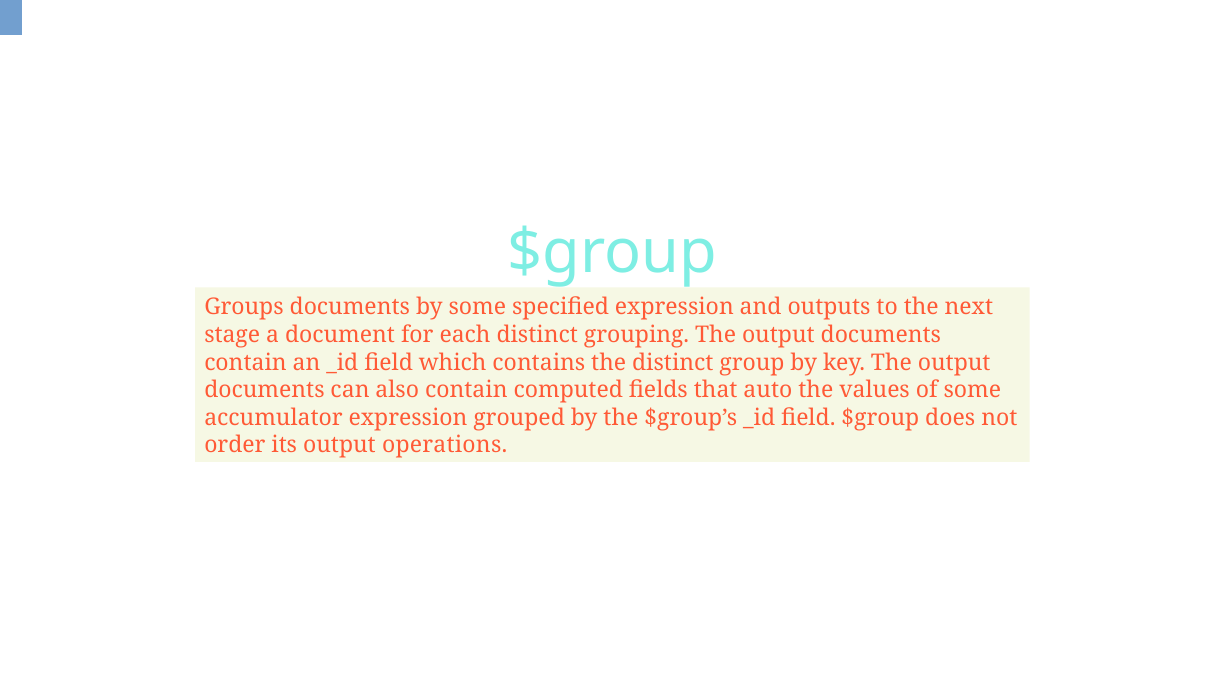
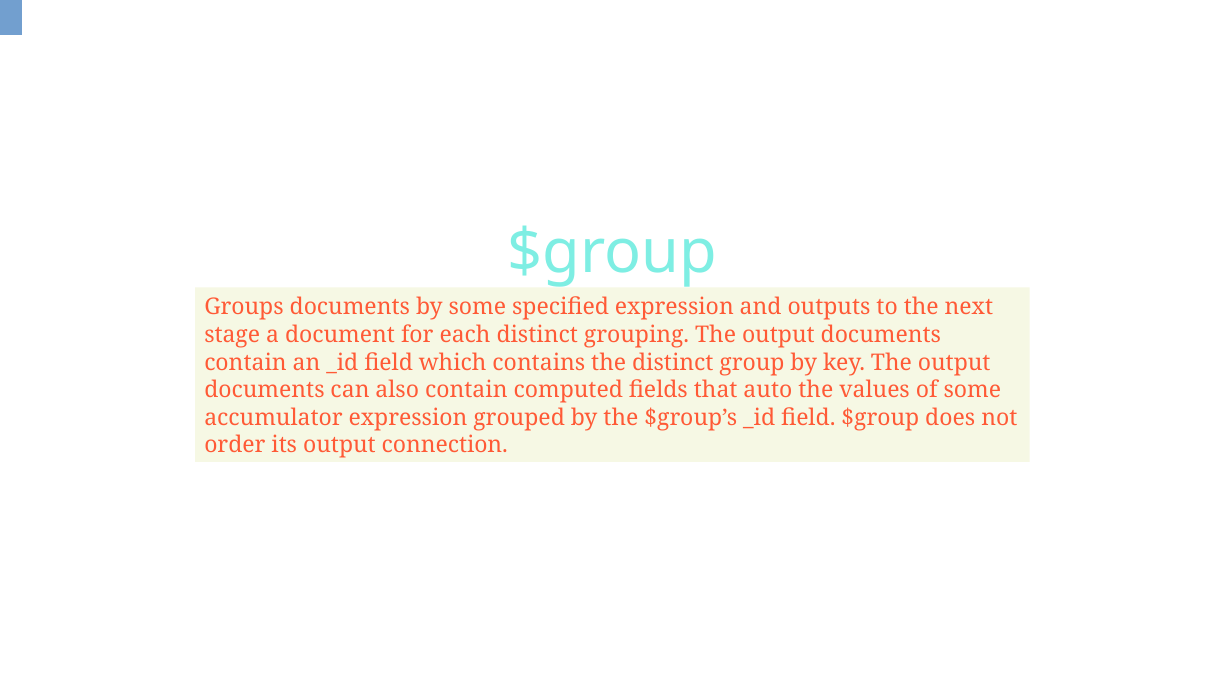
operations: operations -> connection
